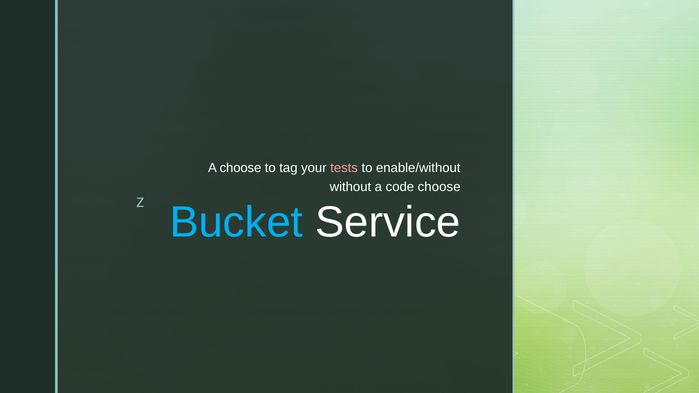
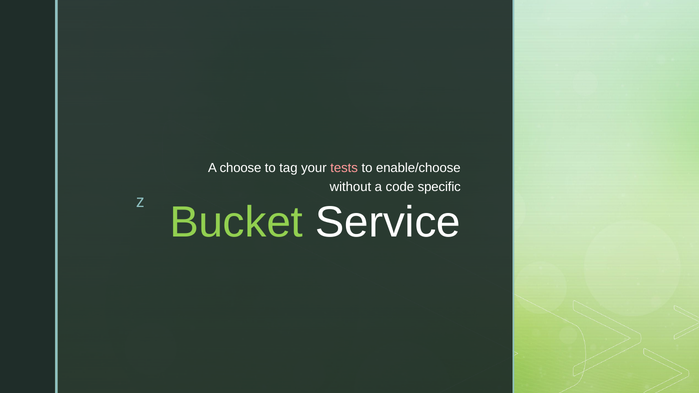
enable/without: enable/without -> enable/choose
code choose: choose -> specific
Bucket colour: light blue -> light green
